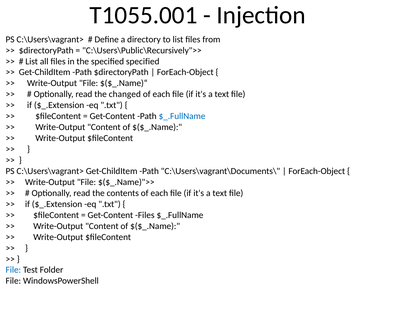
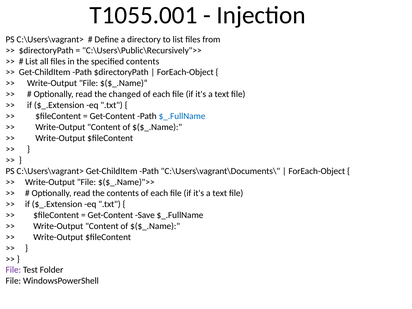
specified specified: specified -> contents
Get-Content Files: Files -> Save
File at (13, 270) colour: blue -> purple
